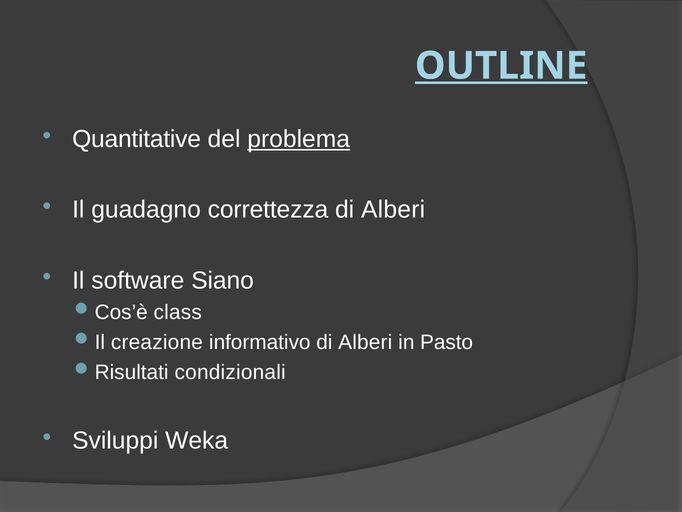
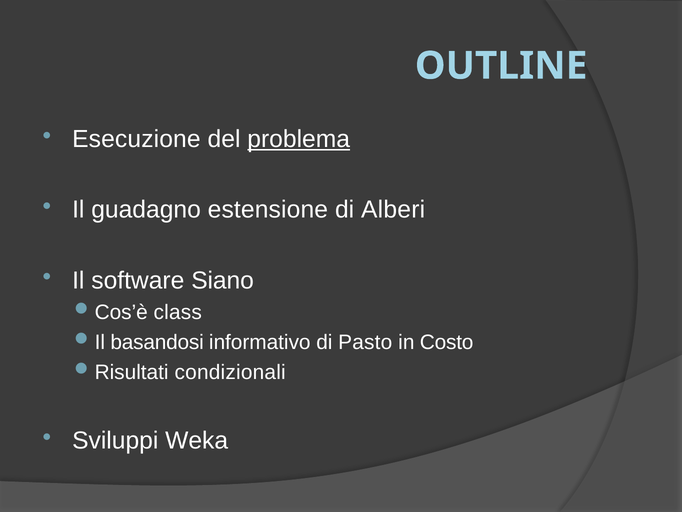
OUTLINE underline: present -> none
Quantitative: Quantitative -> Esecuzione
correttezza: correttezza -> estensione
creazione: creazione -> basandosi
informativo di Alberi: Alberi -> Pasto
Pasto: Pasto -> Costo
